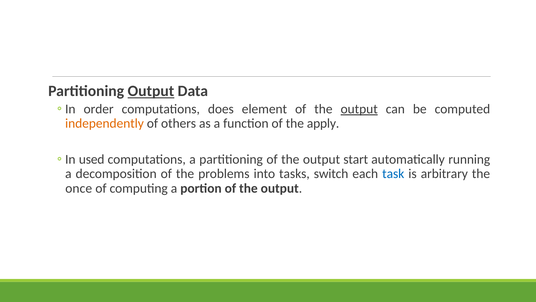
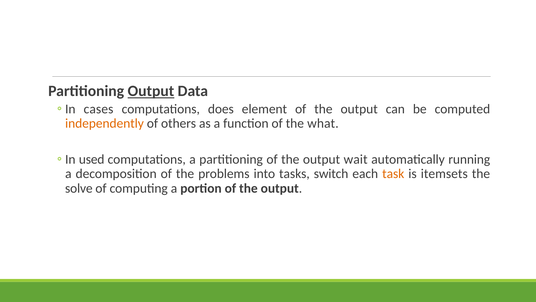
order: order -> cases
output at (359, 109) underline: present -> none
apply: apply -> what
start: start -> wait
task colour: blue -> orange
arbitrary: arbitrary -> itemsets
once: once -> solve
